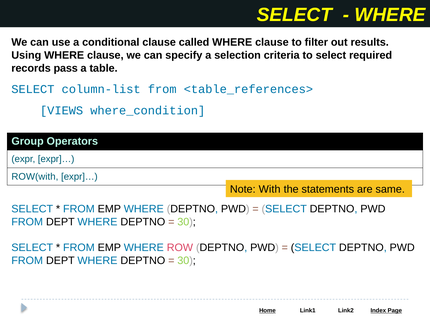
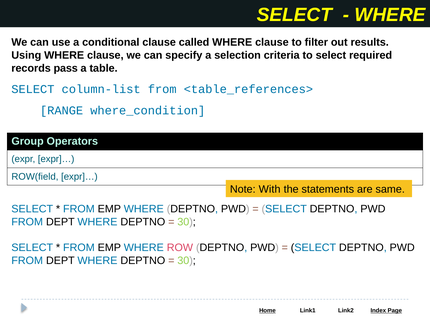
VIEWS: VIEWS -> RANGE
ROW(with: ROW(with -> ROW(field
